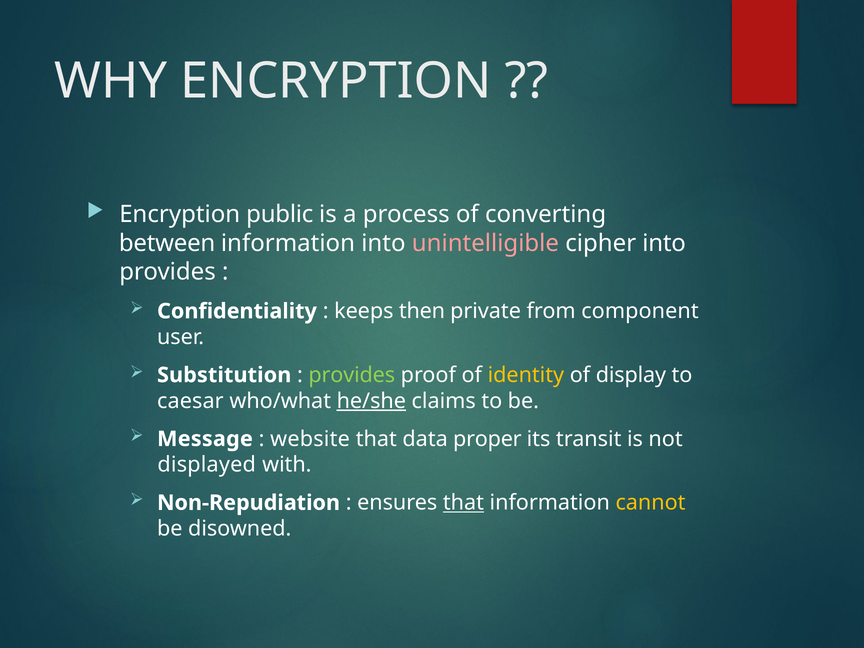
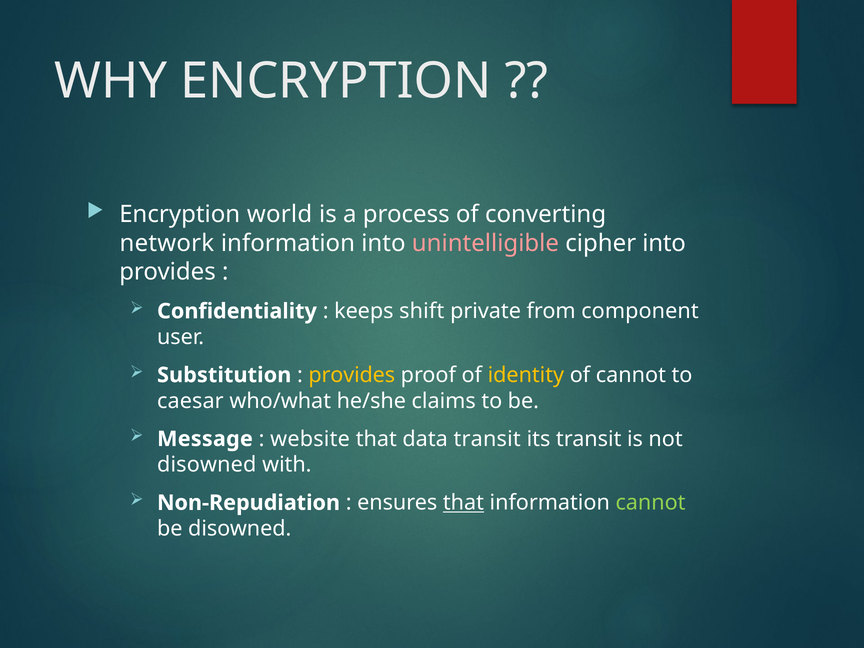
public: public -> world
between: between -> network
then: then -> shift
provides at (352, 375) colour: light green -> yellow
of display: display -> cannot
he/she underline: present -> none
data proper: proper -> transit
displayed at (207, 465): displayed -> disowned
cannot at (650, 503) colour: yellow -> light green
